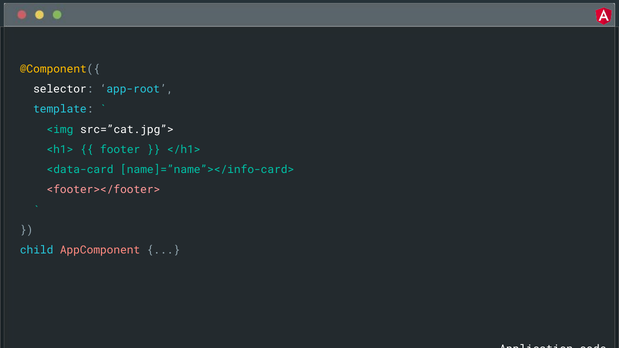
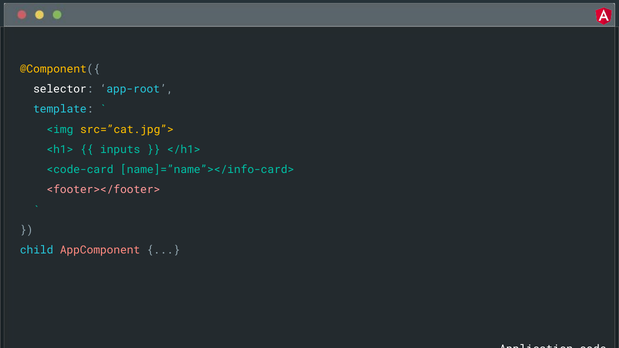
src=”cat.jpg”> colour: white -> yellow
footer: footer -> inputs
<data-card: <data-card -> <code-card
